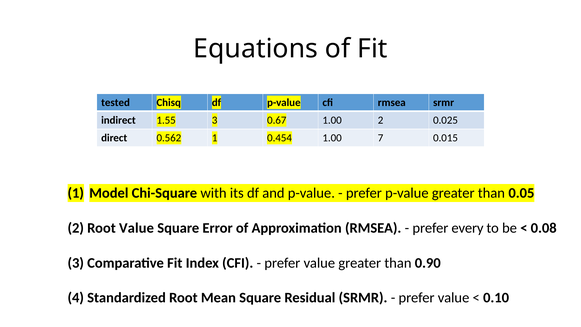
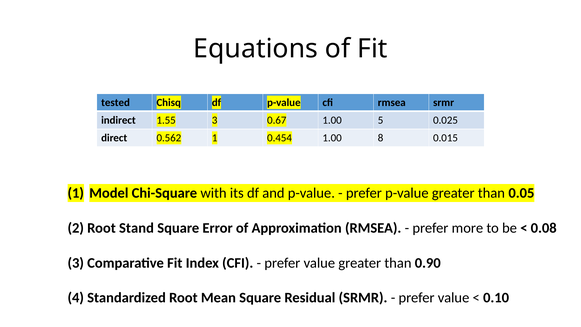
1.00 2: 2 -> 5
7: 7 -> 8
Root Value: Value -> Stand
every: every -> more
